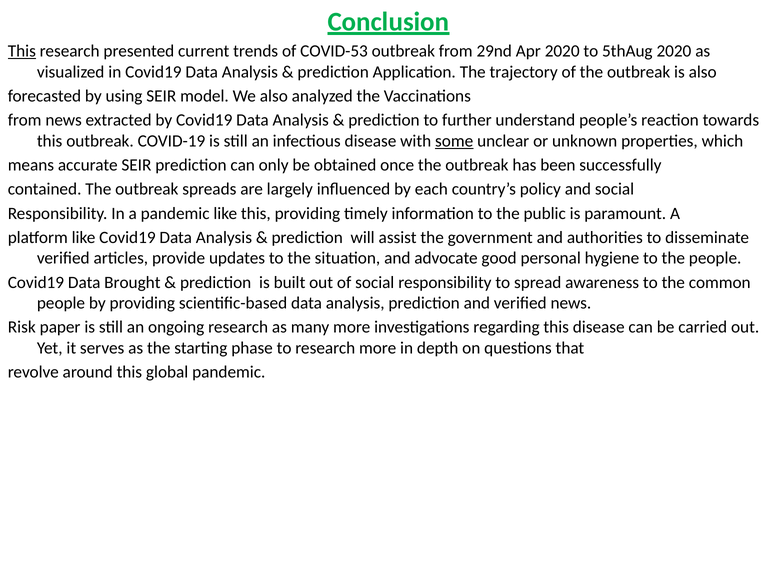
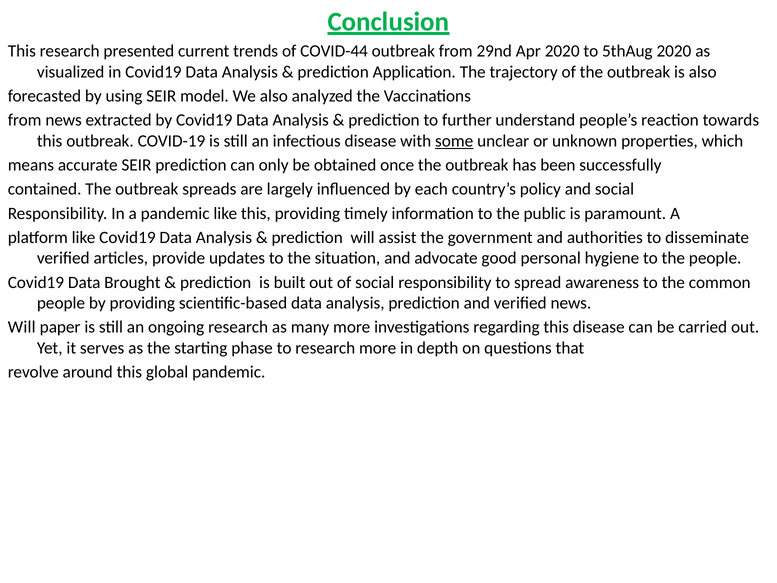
This at (22, 51) underline: present -> none
COVID-53: COVID-53 -> COVID-44
Risk at (22, 327): Risk -> Will
